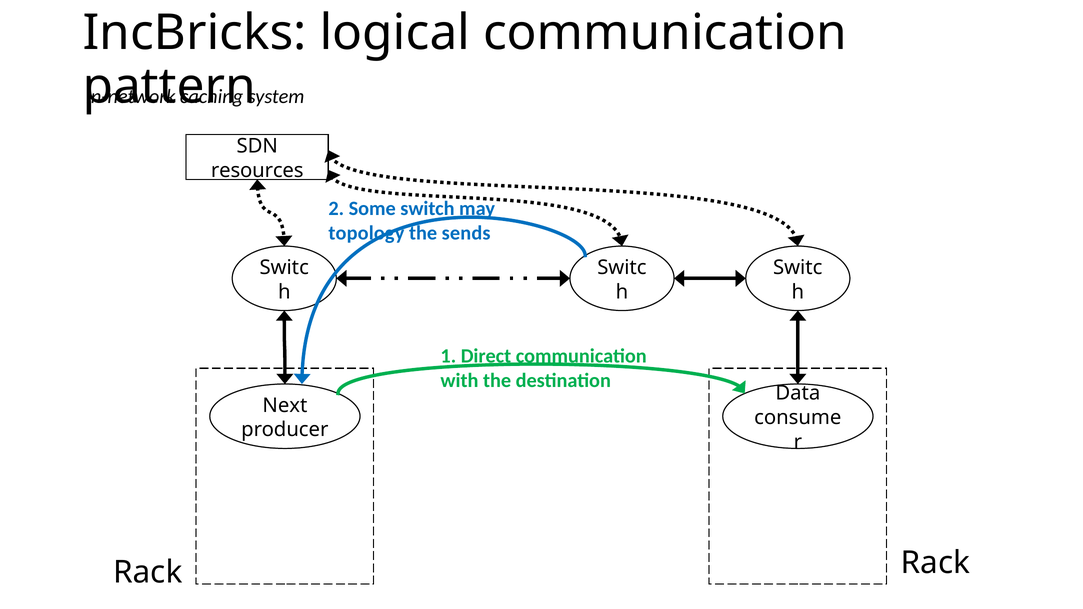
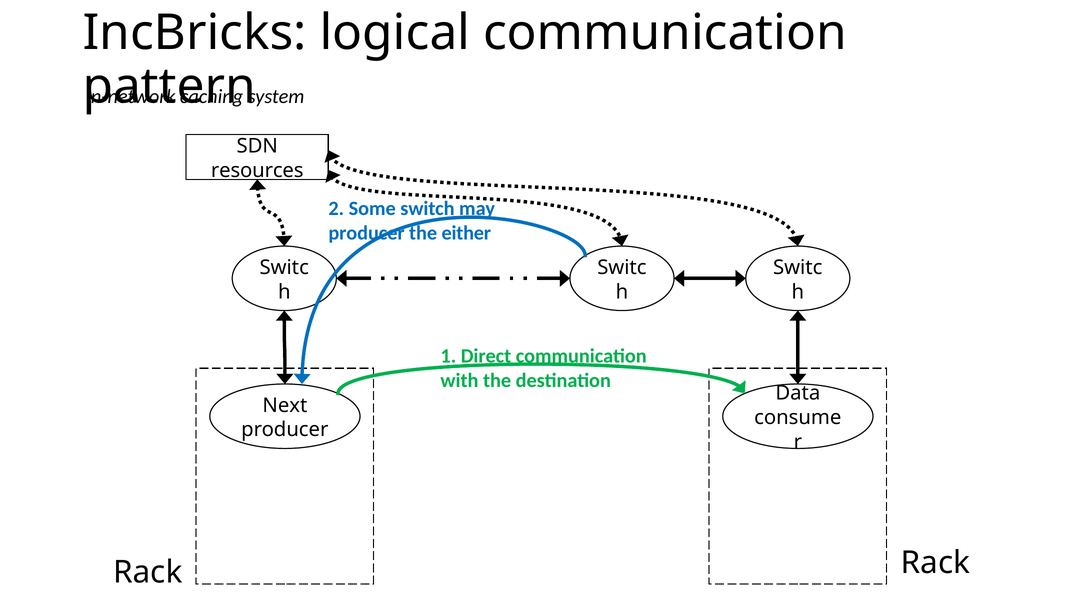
topology at (366, 233): topology -> producer
sends: sends -> either
